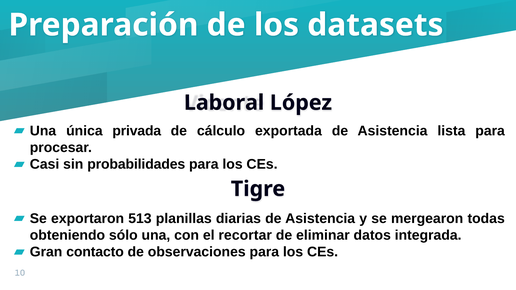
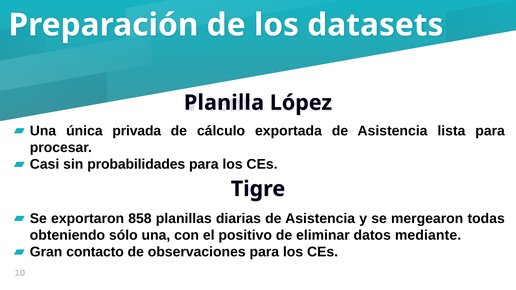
Laboral: Laboral -> Planilla
513: 513 -> 858
recortar: recortar -> positivo
integrada: integrada -> mediante
